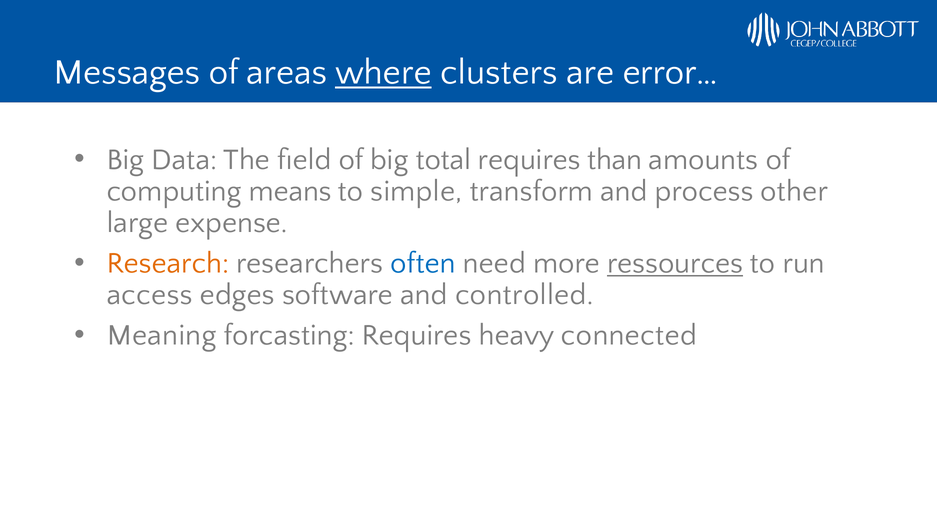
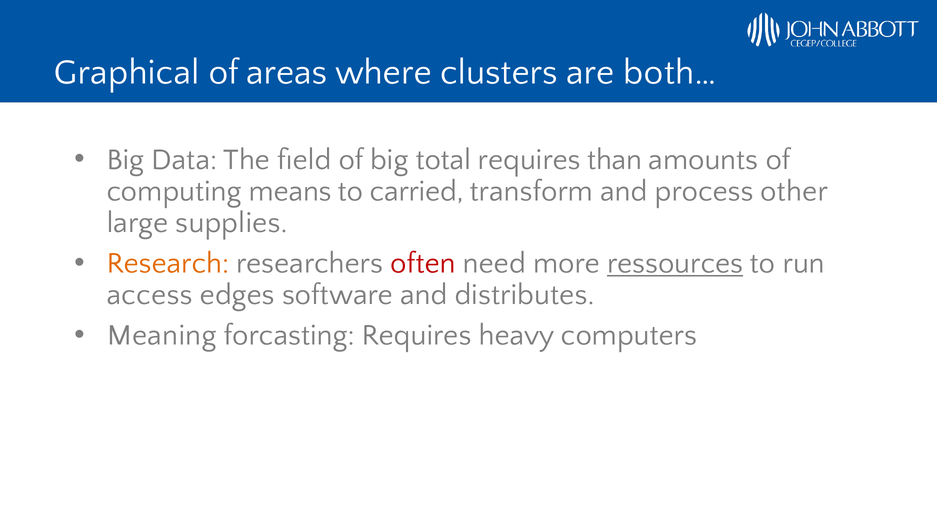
Messages: Messages -> Graphical
where underline: present -> none
error…: error… -> both…
simple: simple -> carried
expense: expense -> supplies
often colour: blue -> red
controlled: controlled -> distributes
connected: connected -> computers
